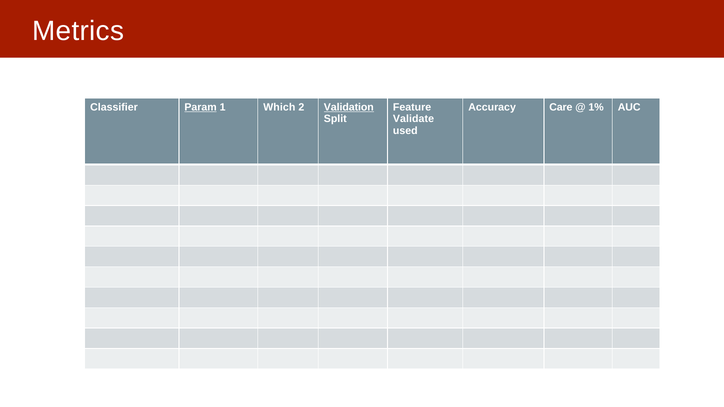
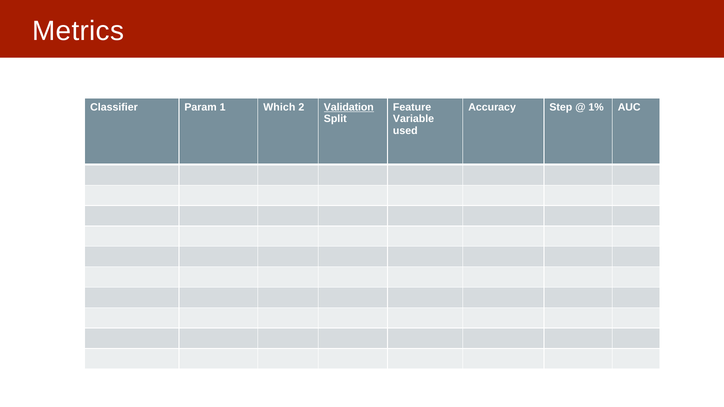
Param underline: present -> none
Care: Care -> Step
Validate: Validate -> Variable
